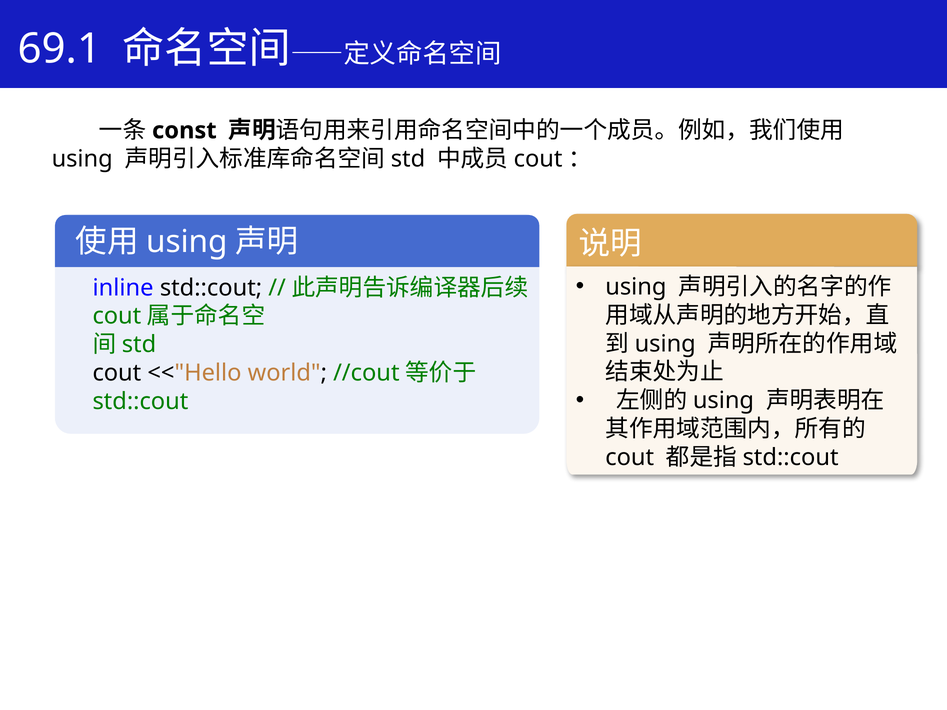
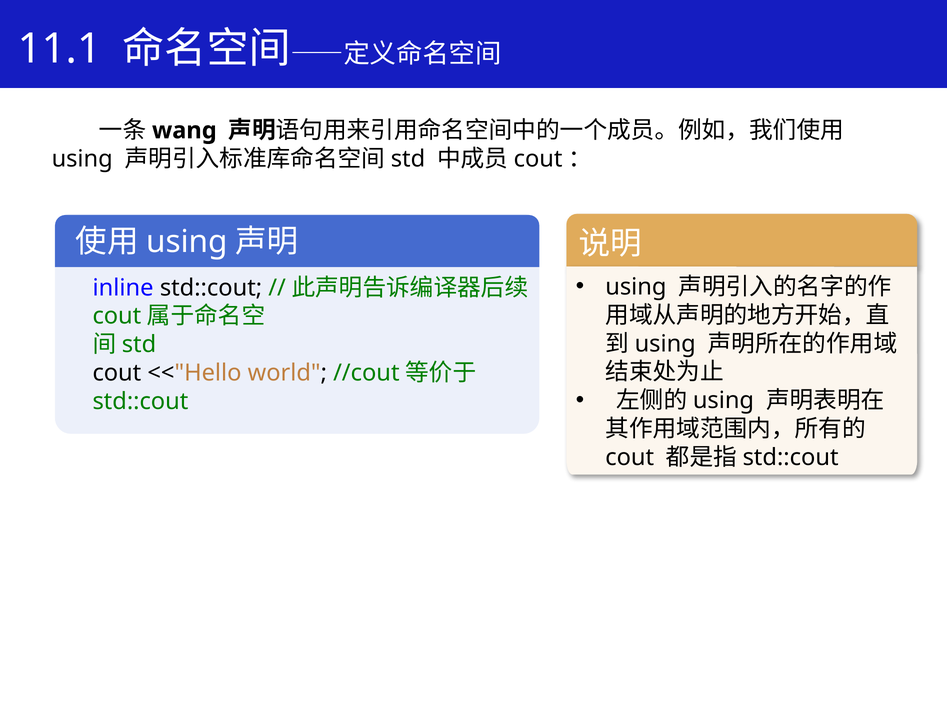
69.1: 69.1 -> 11.1
const: const -> wang
